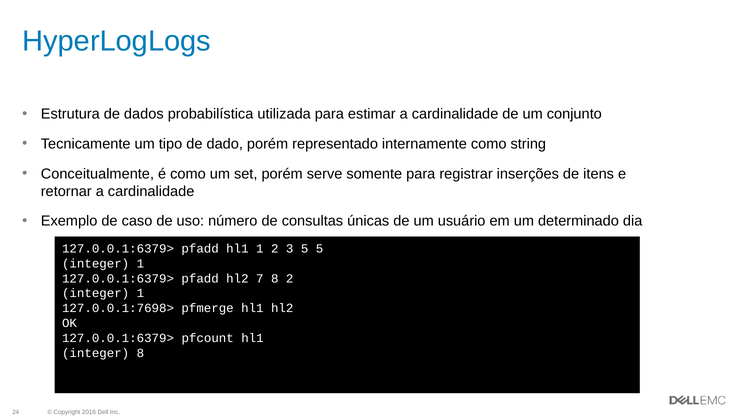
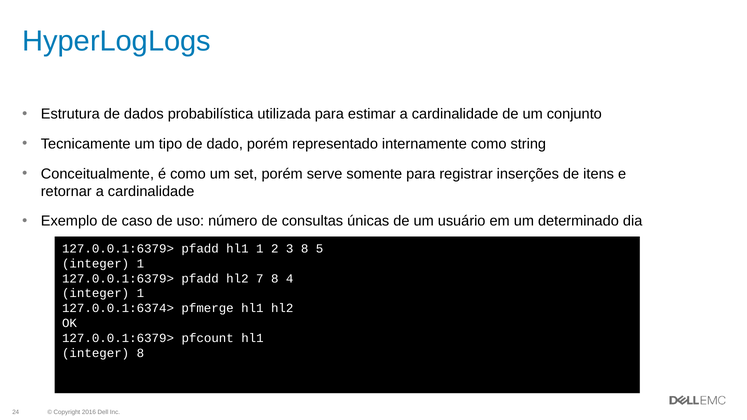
3 5: 5 -> 8
8 2: 2 -> 4
127.0.0.1:7698>: 127.0.0.1:7698> -> 127.0.0.1:6374>
